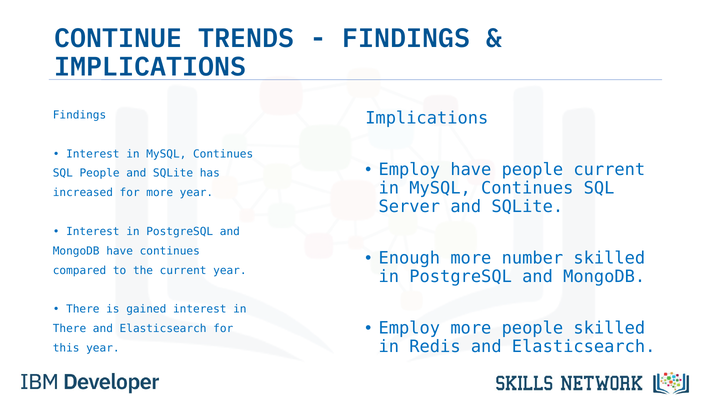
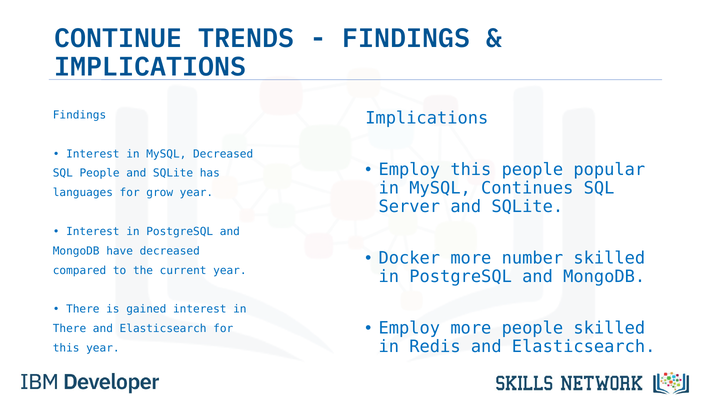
Interest in MySQL Continues: Continues -> Decreased
Employ have: have -> this
people current: current -> popular
increased: increased -> languages
for more: more -> grow
have continues: continues -> decreased
Enough: Enough -> Docker
